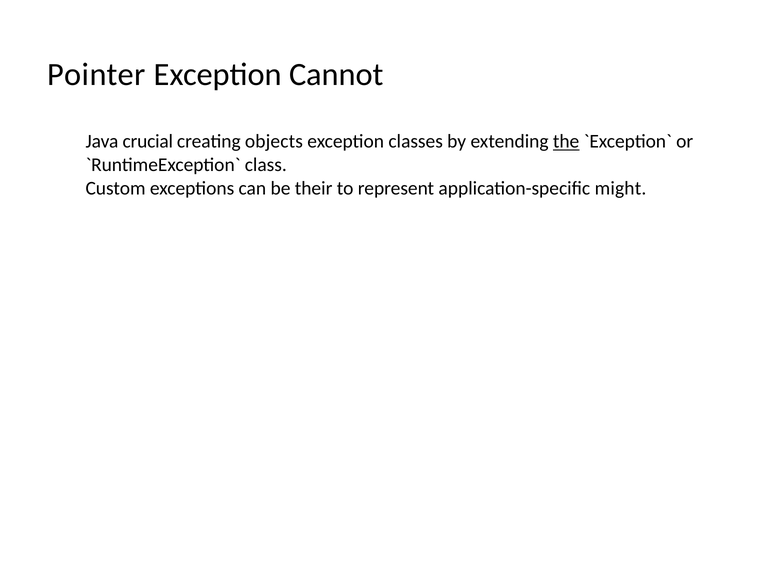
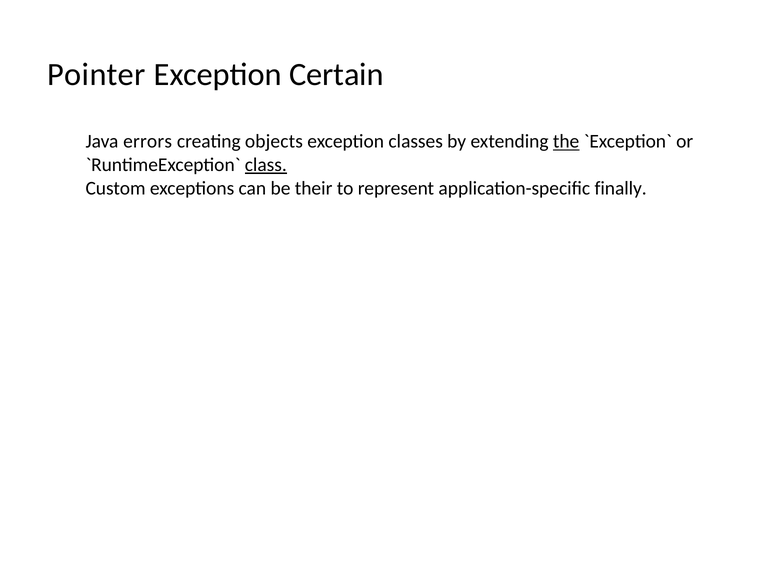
Cannot: Cannot -> Certain
crucial: crucial -> errors
class underline: none -> present
might: might -> finally
